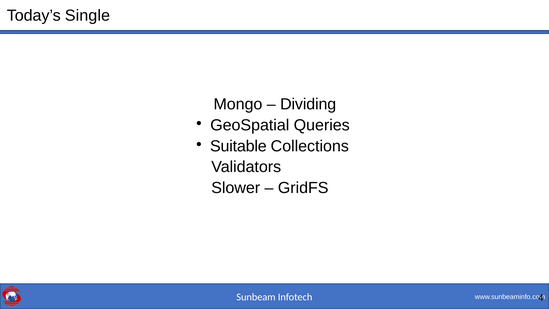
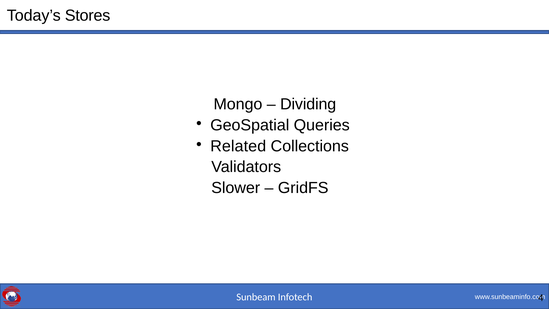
Single: Single -> Stores
Suitable: Suitable -> Related
